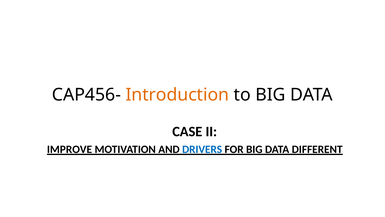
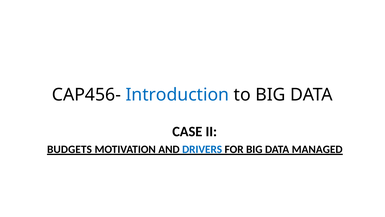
Introduction colour: orange -> blue
IMPROVE: IMPROVE -> BUDGETS
DIFFERENT: DIFFERENT -> MANAGED
